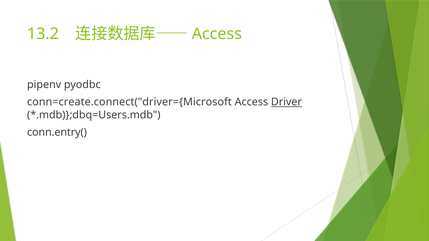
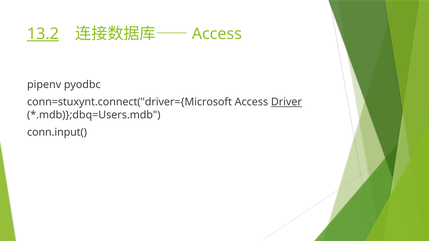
13.2 underline: none -> present
conn=create.connect("driver={Microsoft: conn=create.connect("driver={Microsoft -> conn=stuxynt.connect("driver={Microsoft
conn.entry(: conn.entry( -> conn.input(
